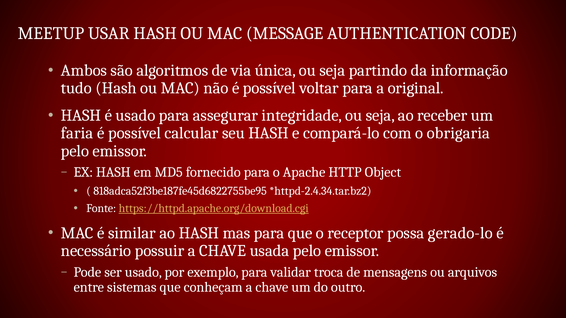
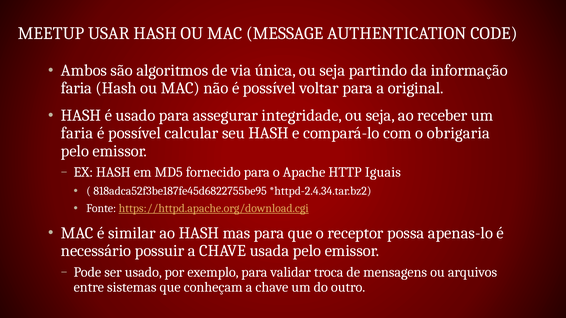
tudo at (76, 88): tudo -> faria
Object: Object -> Iguais
gerado-lo: gerado-lo -> apenas-lo
